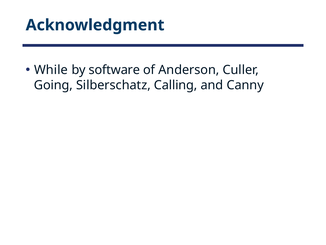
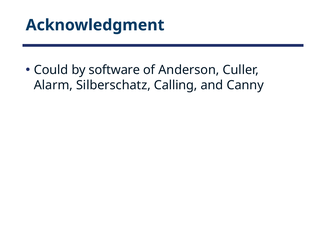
While: While -> Could
Going: Going -> Alarm
